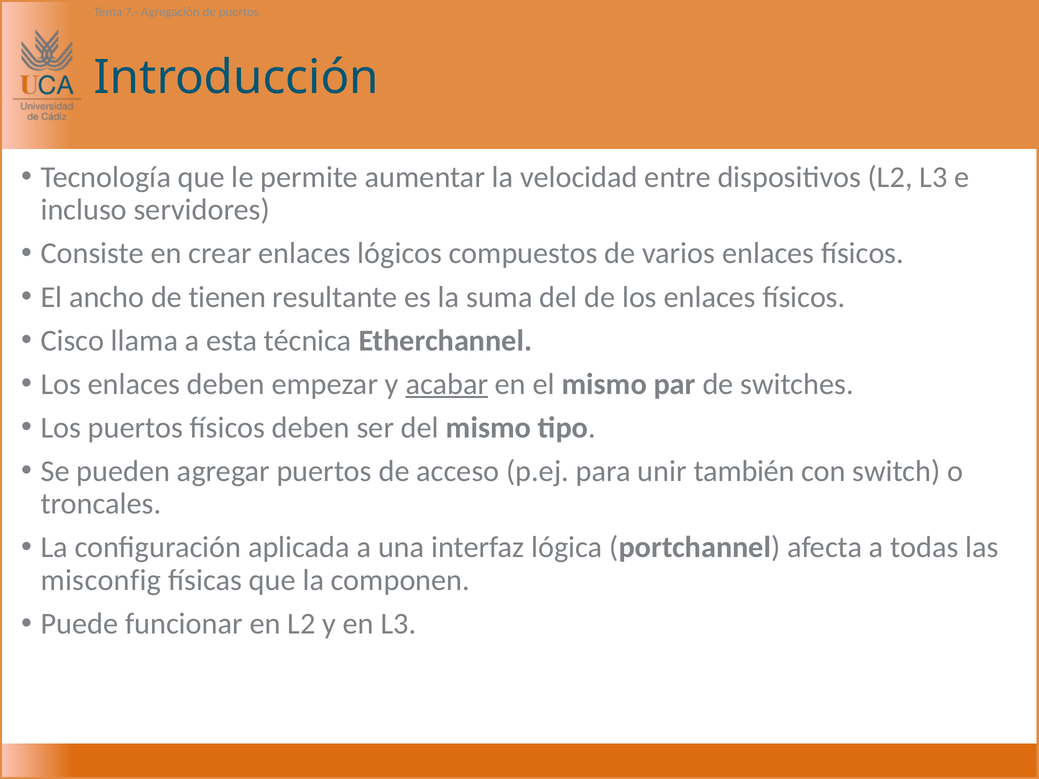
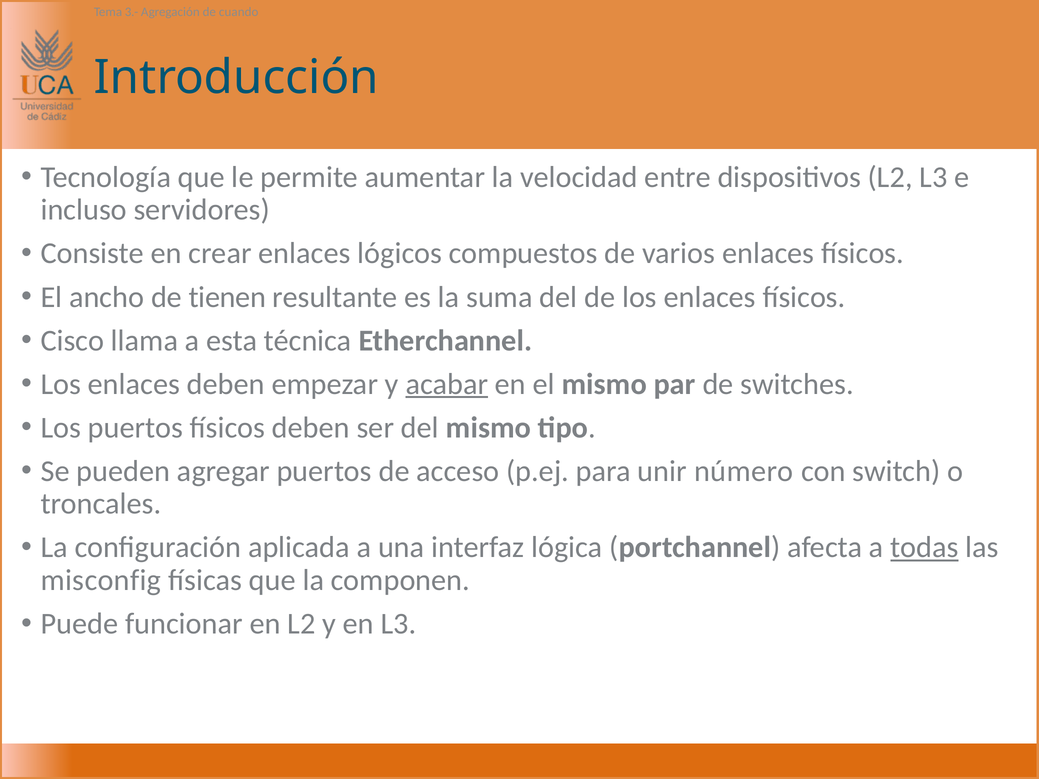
7.-: 7.- -> 3.-
de puertos: puertos -> cuando
también: también -> número
todas underline: none -> present
